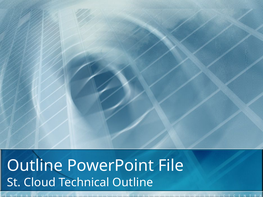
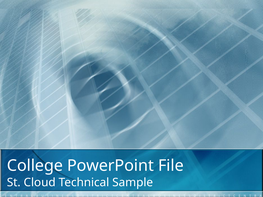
Outline at (35, 166): Outline -> College
Technical Outline: Outline -> Sample
